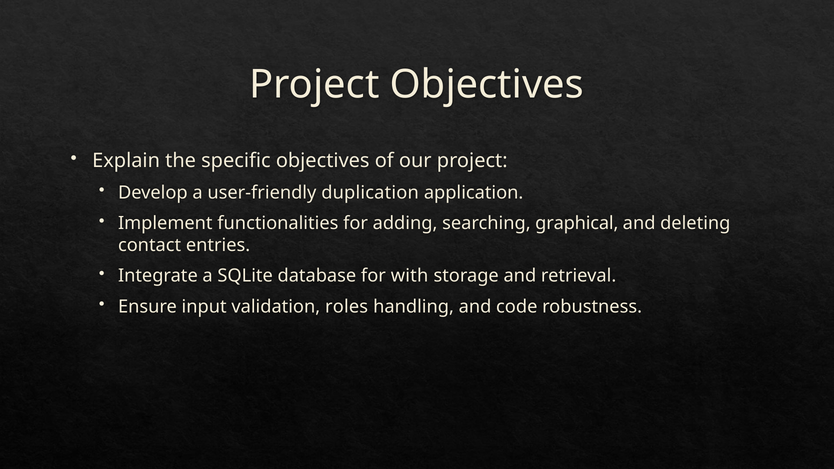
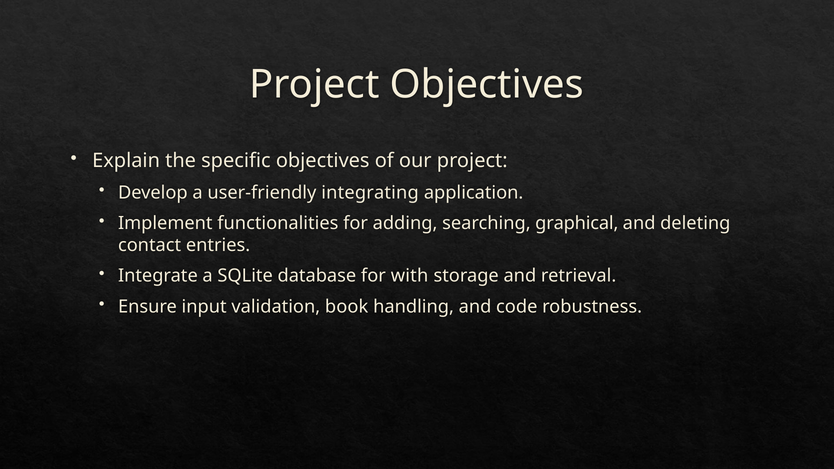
duplication: duplication -> integrating
roles: roles -> book
